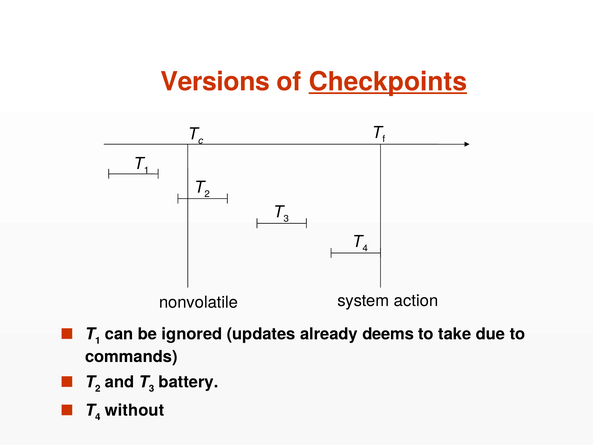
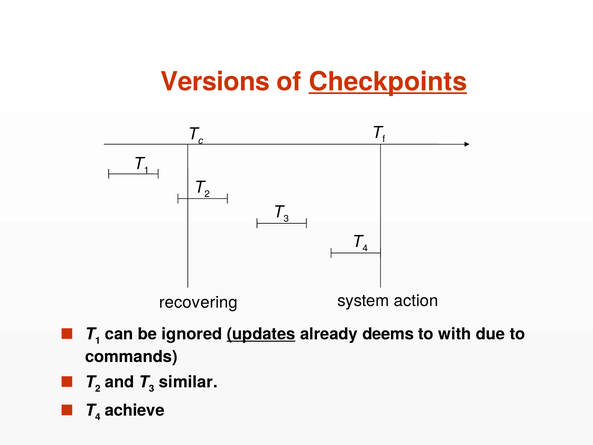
nonvolatile: nonvolatile -> recovering
updates underline: none -> present
take: take -> with
battery: battery -> similar
without: without -> achieve
